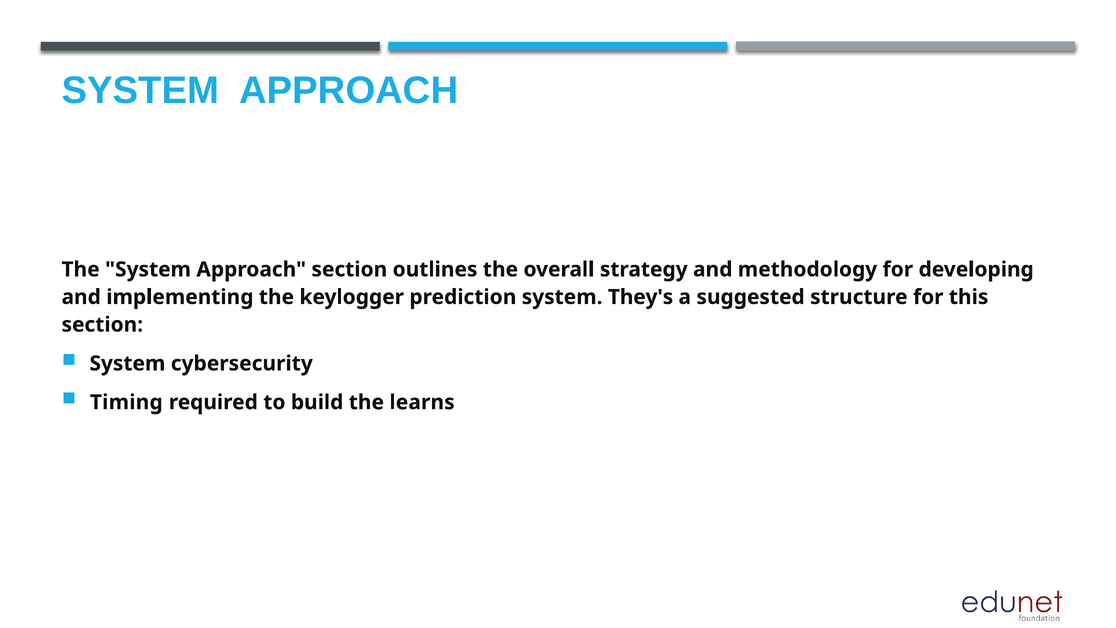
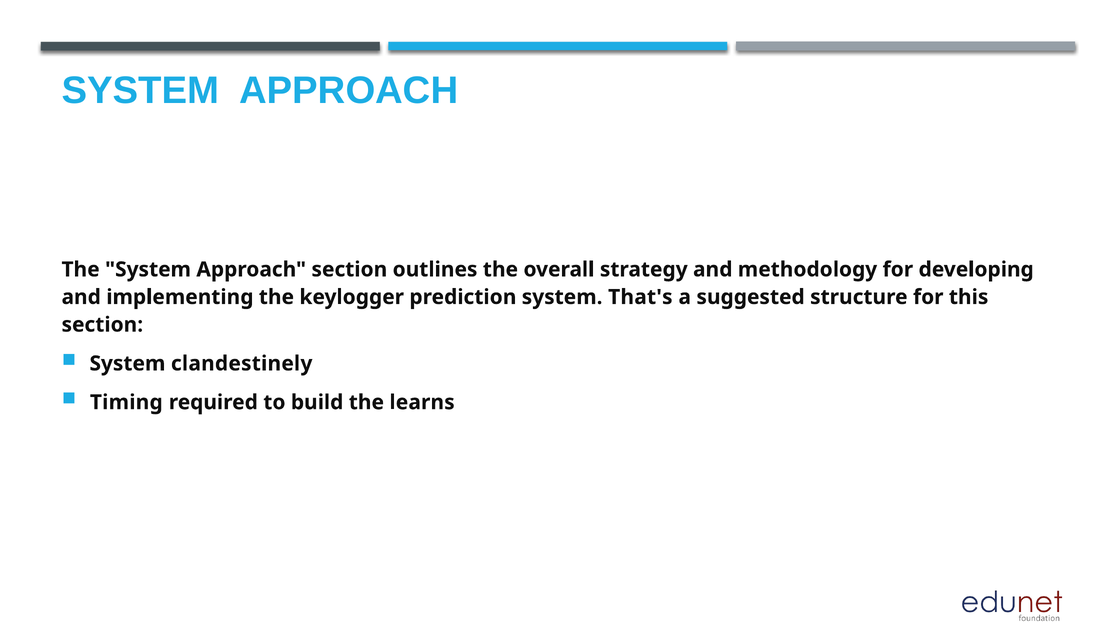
They's: They's -> That's
cybersecurity: cybersecurity -> clandestinely
